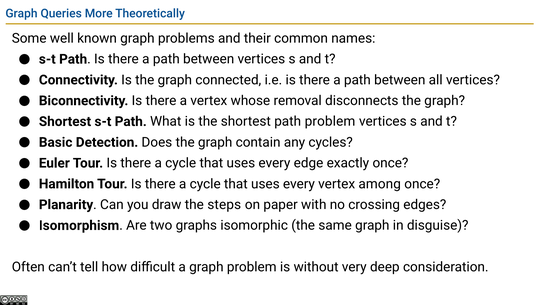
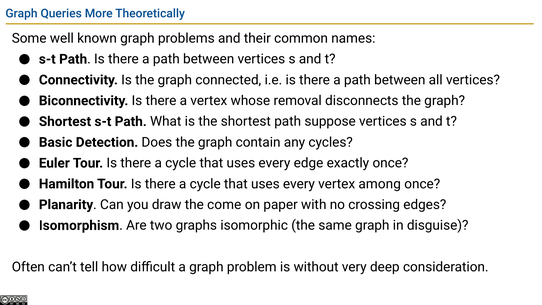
path problem: problem -> suppose
steps: steps -> come
